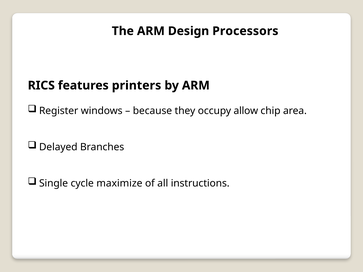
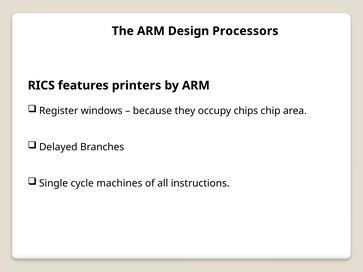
allow: allow -> chips
maximize: maximize -> machines
